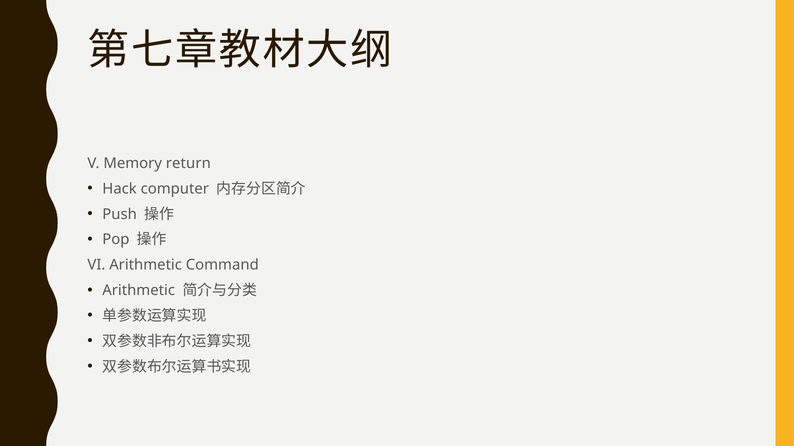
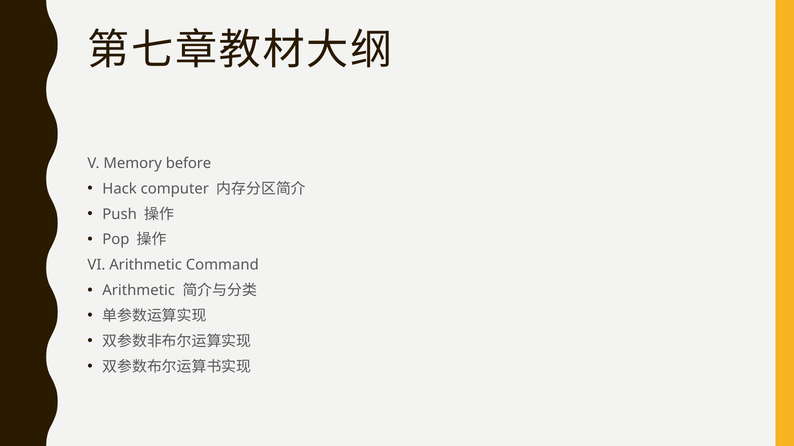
return: return -> before
